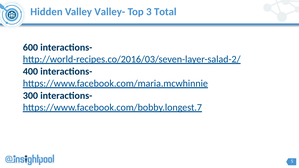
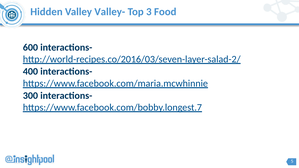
Total: Total -> Food
